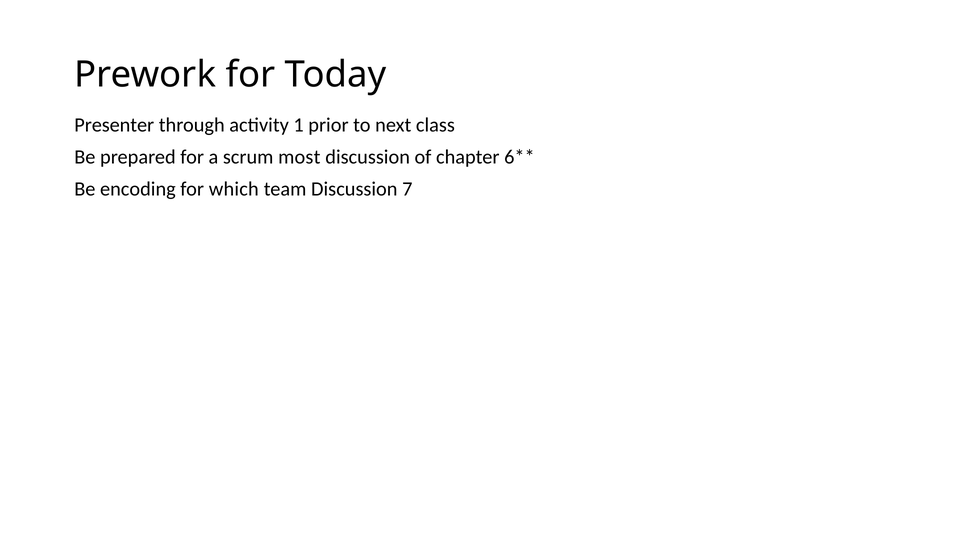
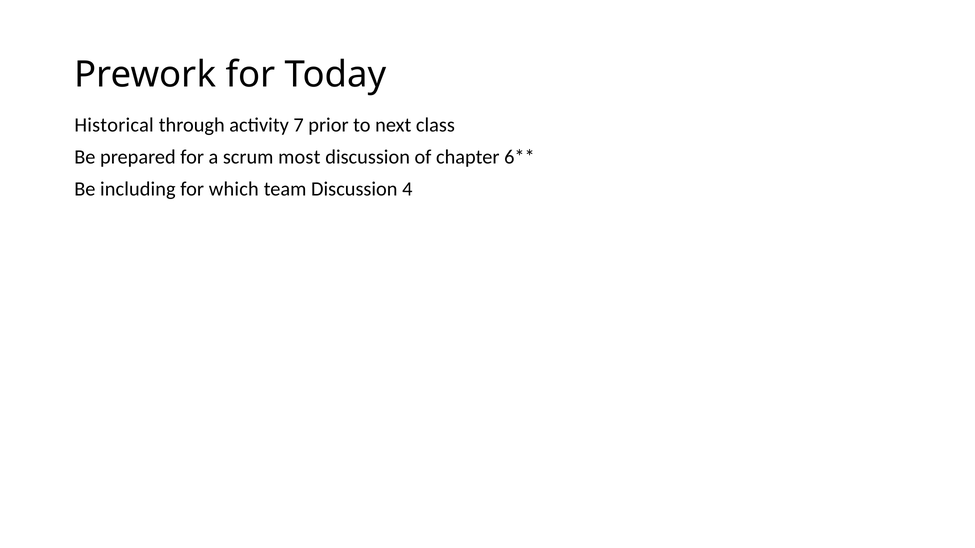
Presenter: Presenter -> Historical
1: 1 -> 7
encoding: encoding -> including
7: 7 -> 4
